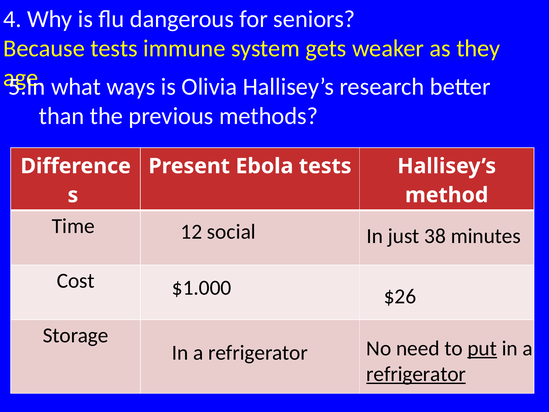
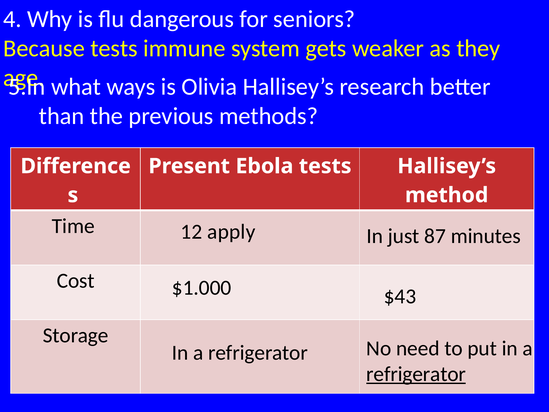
social: social -> apply
38: 38 -> 87
$26: $26 -> $43
put underline: present -> none
